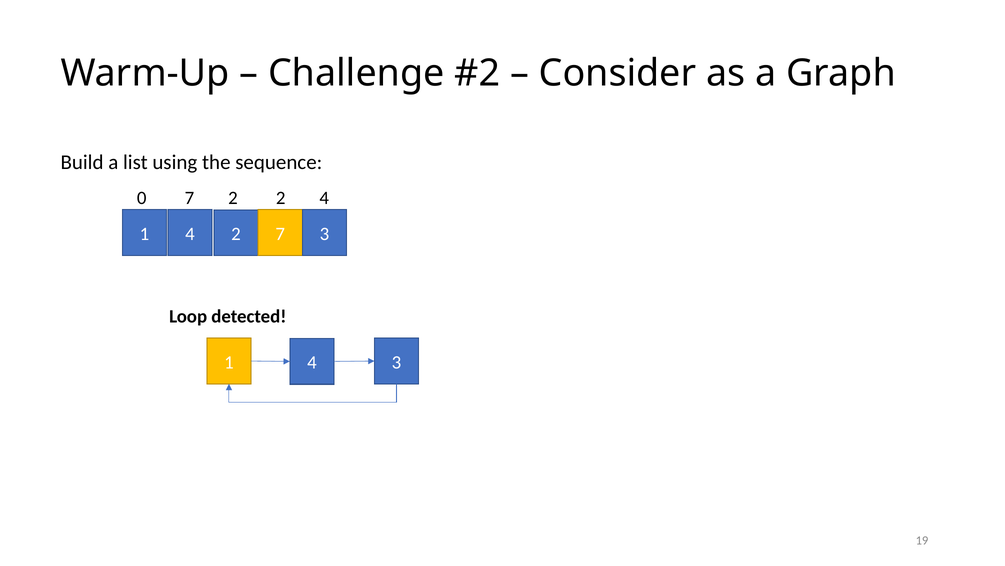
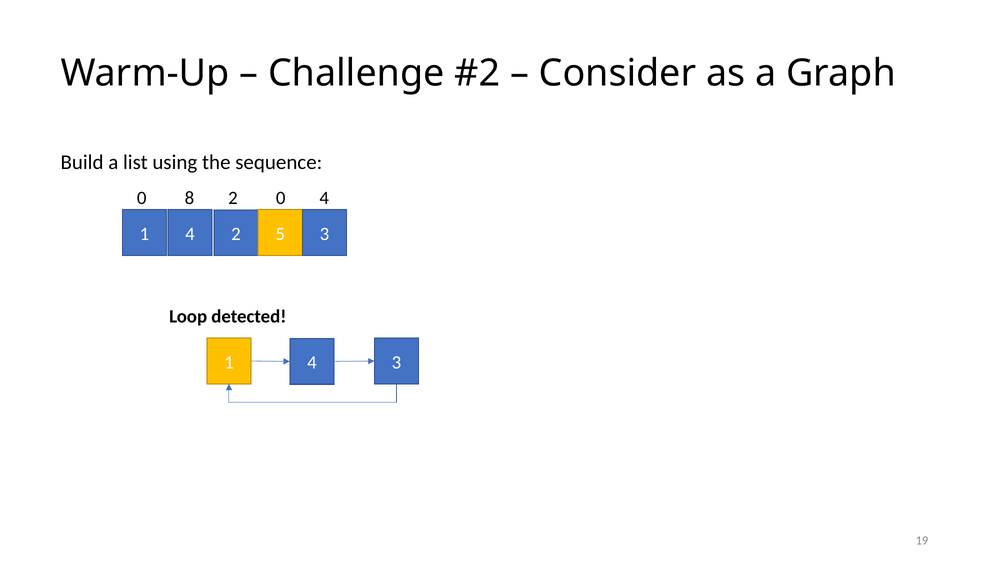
0 7: 7 -> 8
2 2: 2 -> 0
2 7: 7 -> 5
